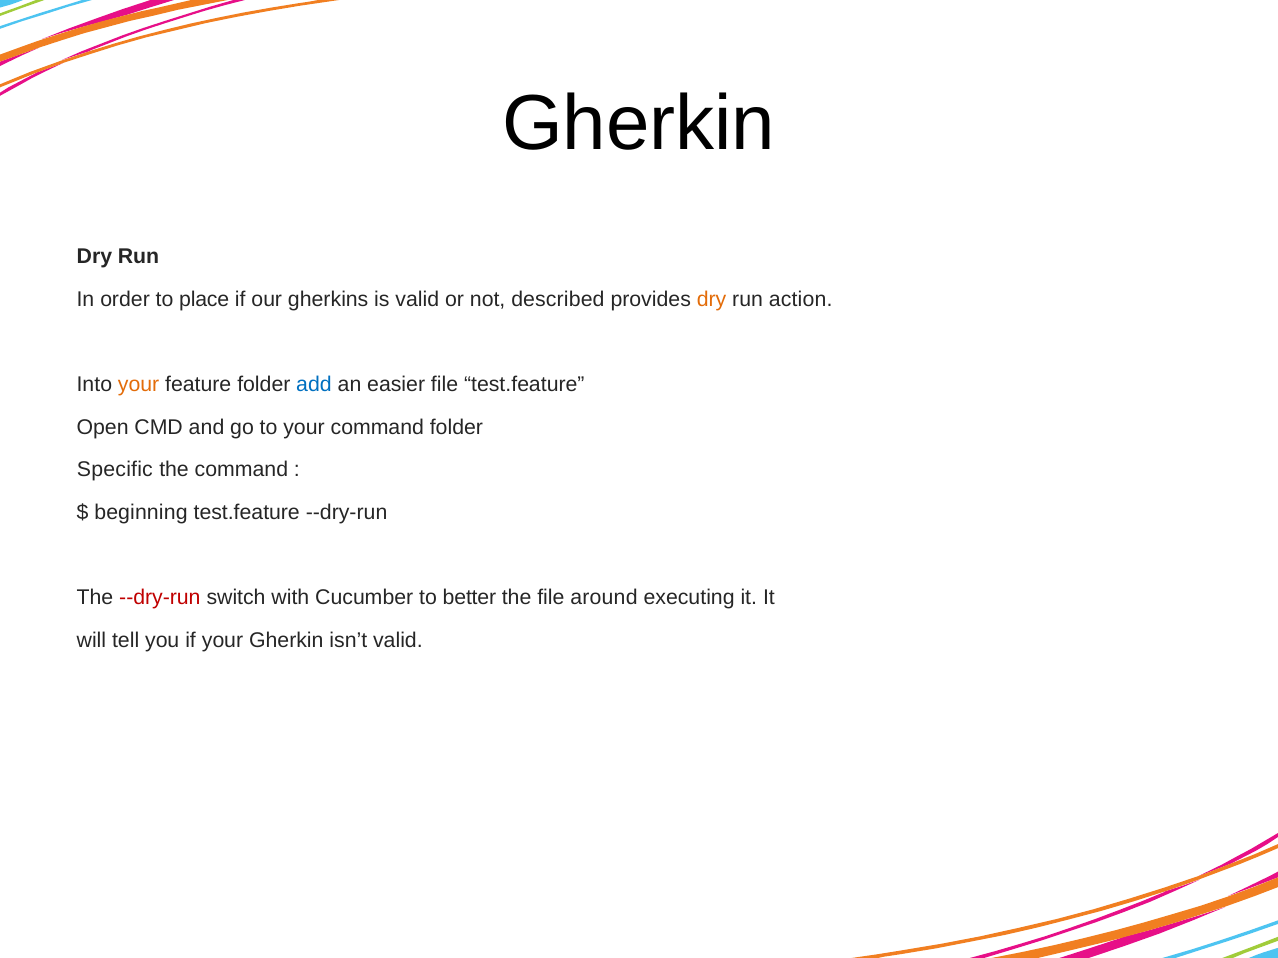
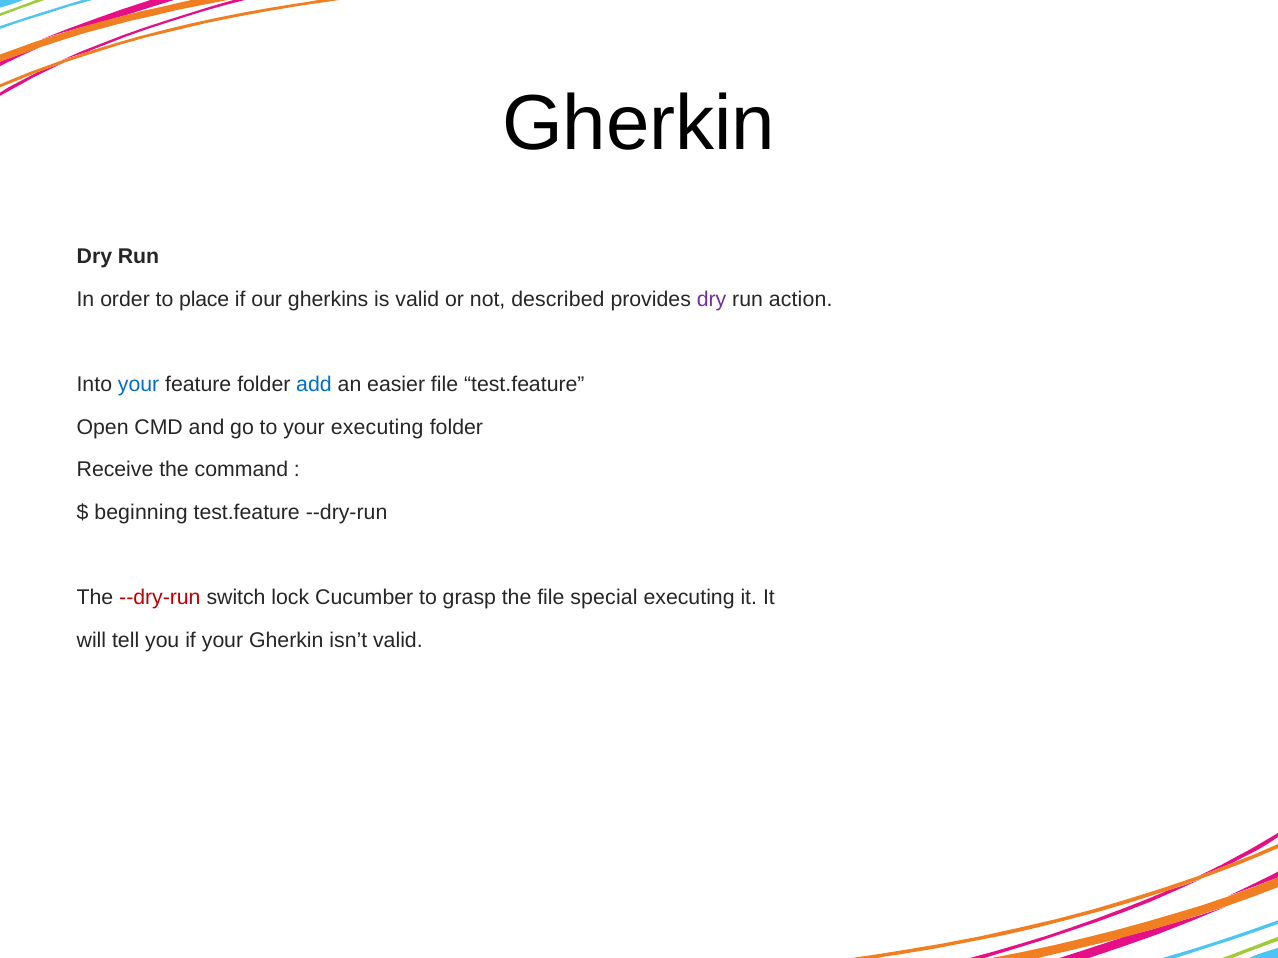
dry at (712, 300) colour: orange -> purple
your at (139, 385) colour: orange -> blue
your command: command -> executing
Specific: Specific -> Receive
with: with -> lock
better: better -> grasp
around: around -> special
